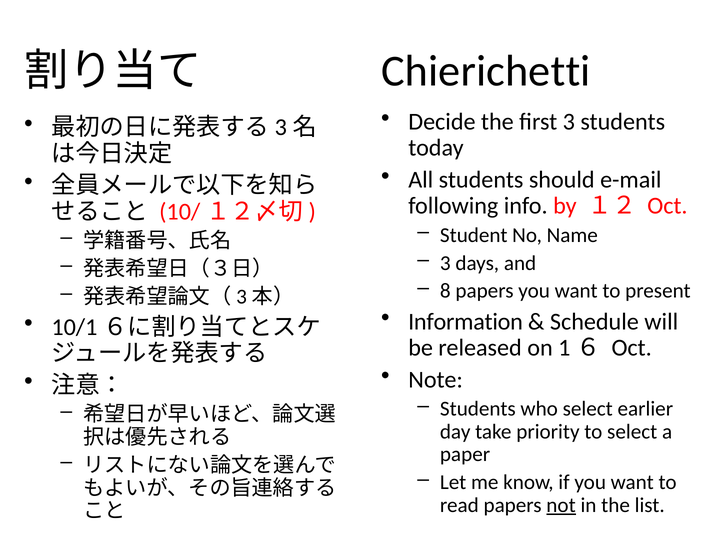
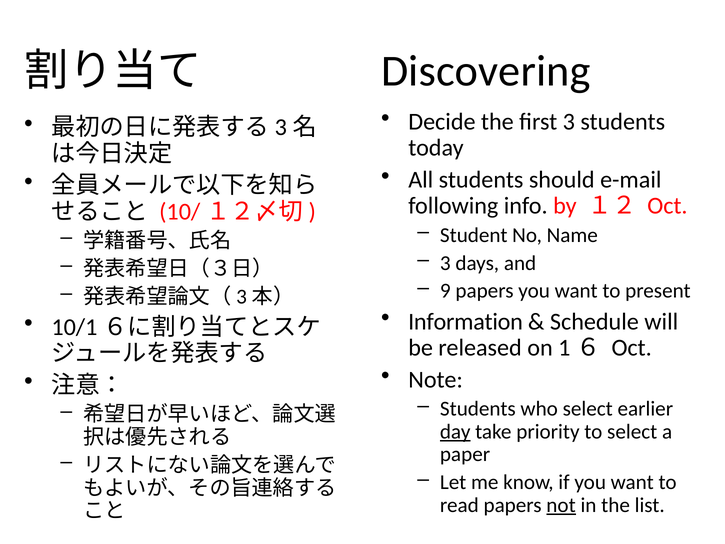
Chierichetti: Chierichetti -> Discovering
8: 8 -> 9
day underline: none -> present
